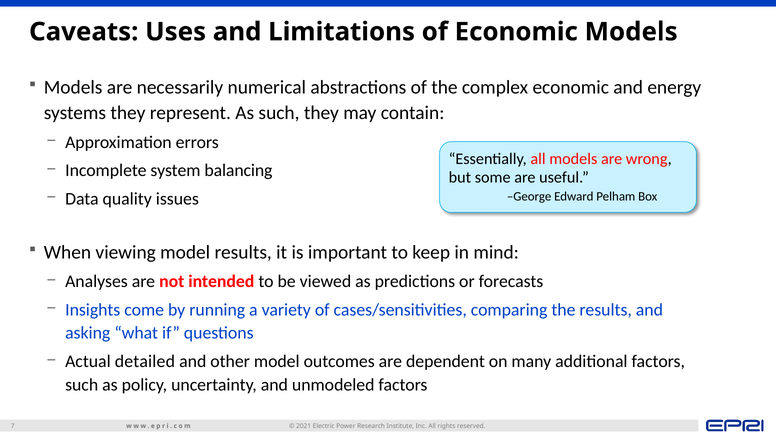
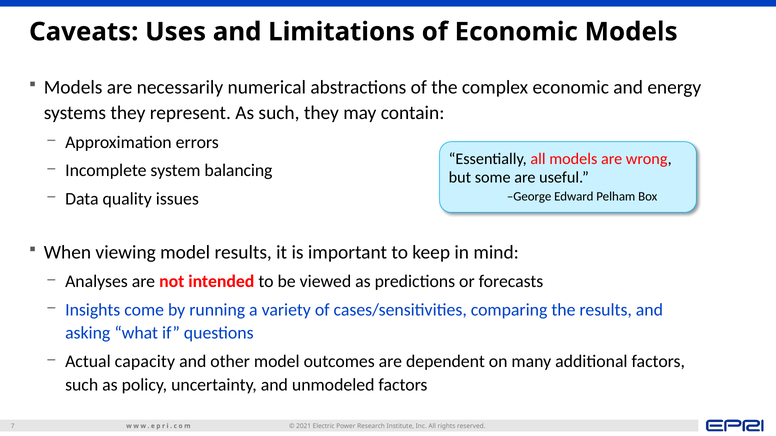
detailed: detailed -> capacity
